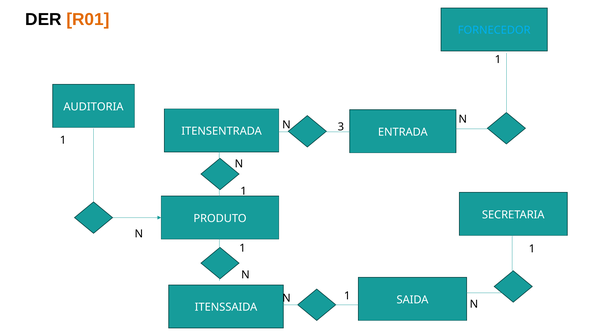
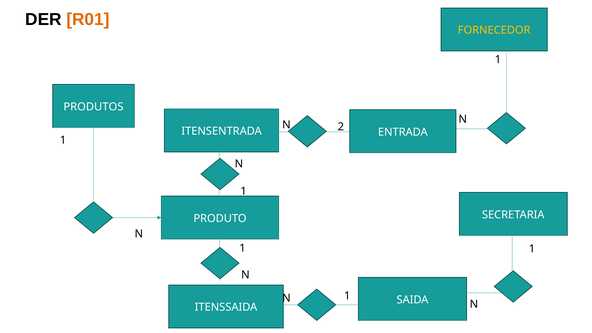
FORNECEDOR colour: light blue -> yellow
AUDITORIA: AUDITORIA -> PRODUTOS
3: 3 -> 2
